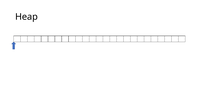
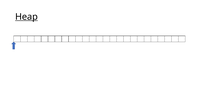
Heap underline: none -> present
